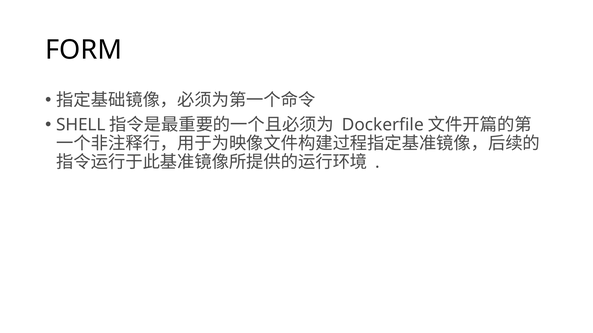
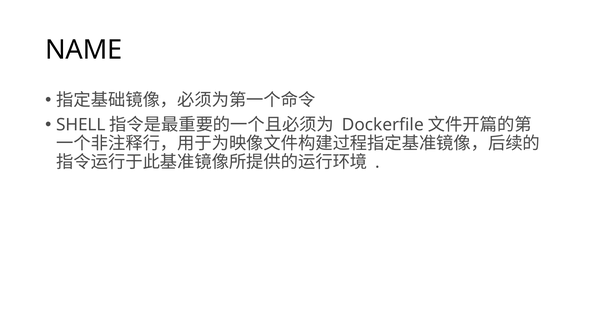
FORM: FORM -> NAME
